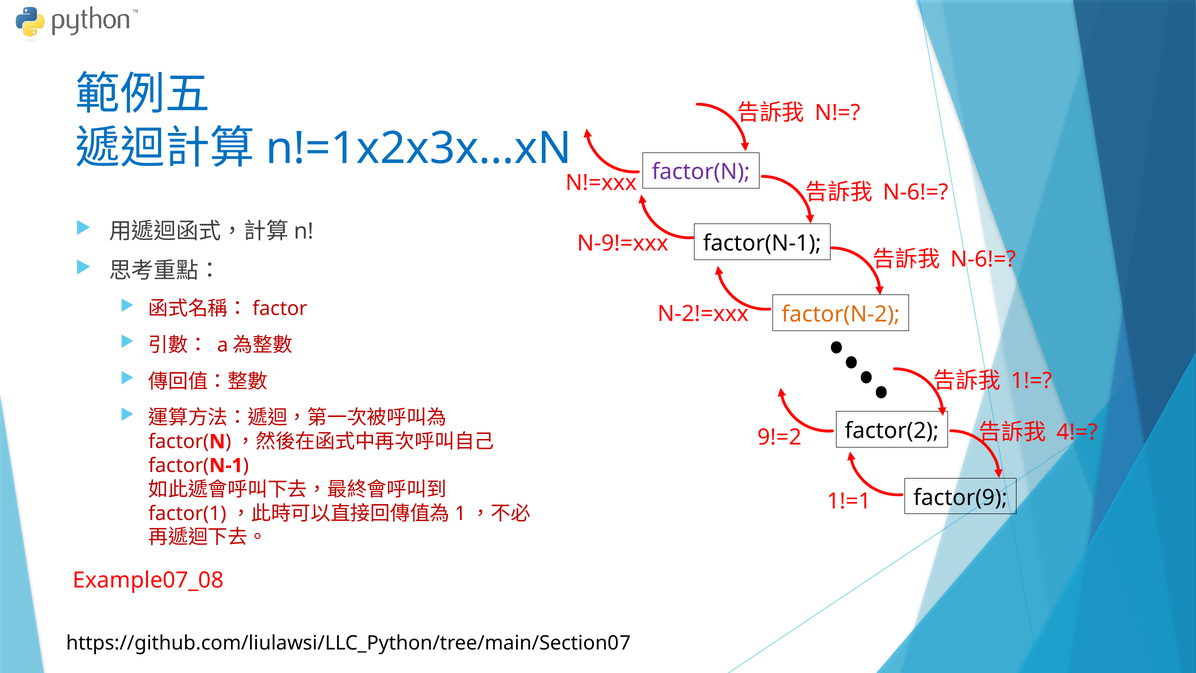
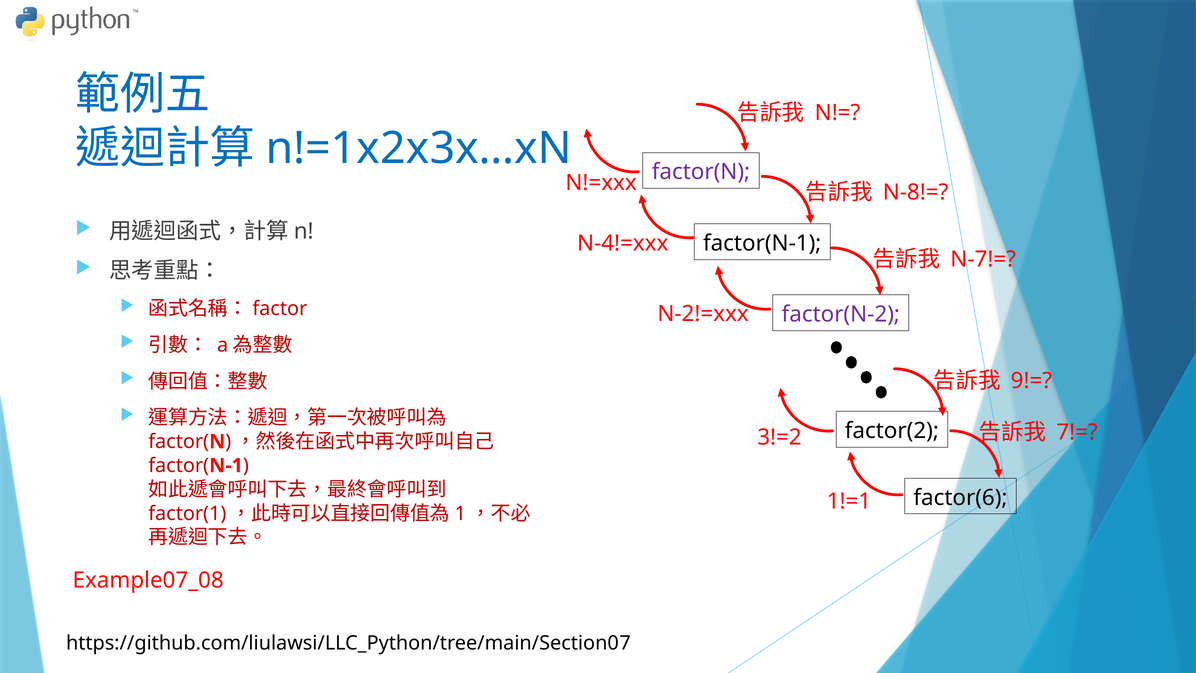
N-6!= at (916, 192): N-6!= -> N-8!=
N-9!=xxx: N-9!=xxx -> N-4!=xxx
N-6!= at (983, 259): N-6!= -> N-7!=
factor(N-2 colour: orange -> purple
1!=: 1!= -> 9!=
4!=: 4!= -> 7!=
9!=2: 9!=2 -> 3!=2
factor(9: factor(9 -> factor(6
